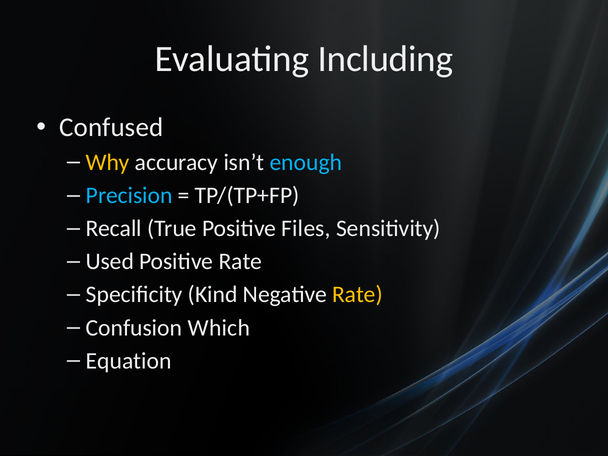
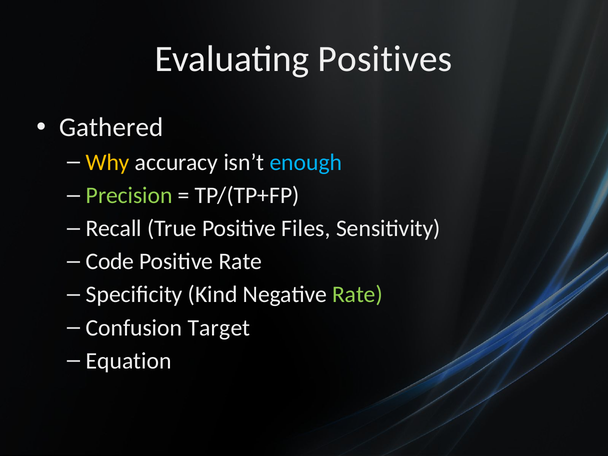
Including: Including -> Positives
Confused: Confused -> Gathered
Precision colour: light blue -> light green
Used: Used -> Code
Rate at (358, 295) colour: yellow -> light green
Which: Which -> Target
